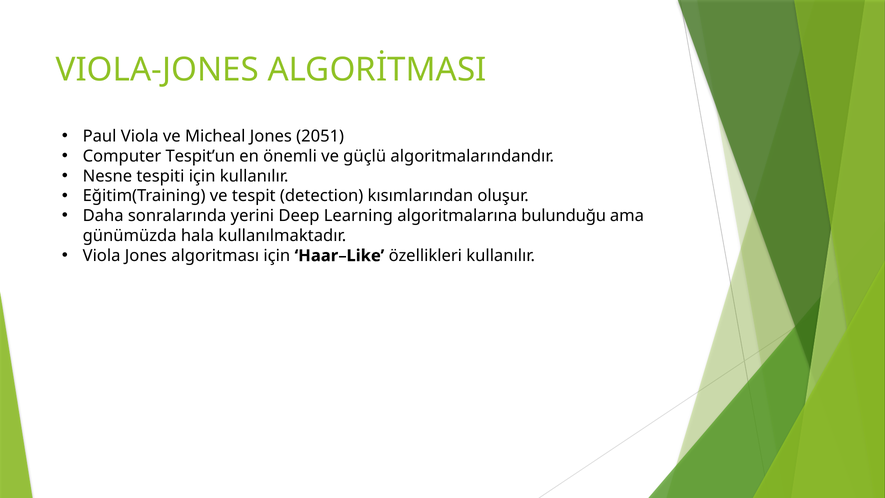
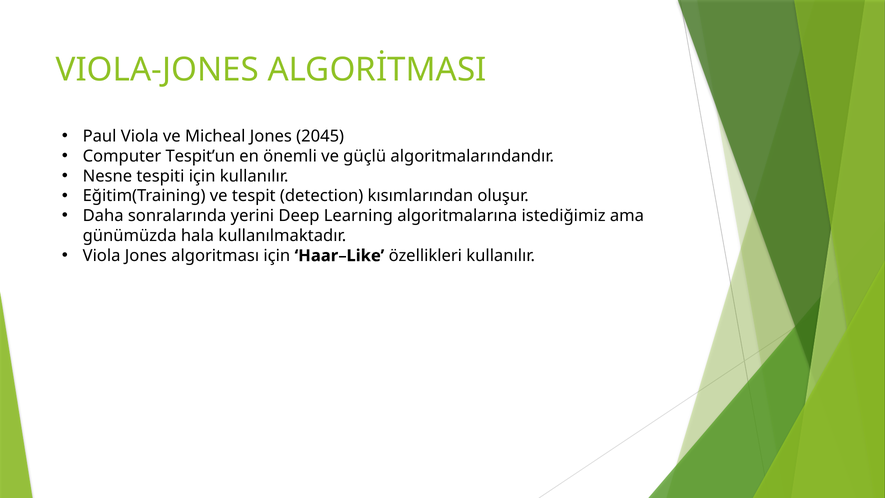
2051: 2051 -> 2045
bulunduğu: bulunduğu -> istediğimiz
